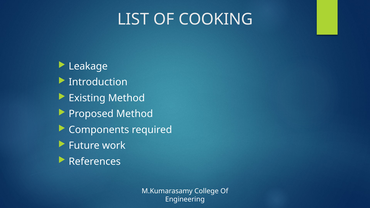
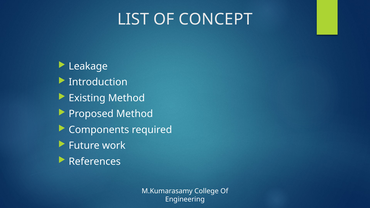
COOKING: COOKING -> CONCEPT
